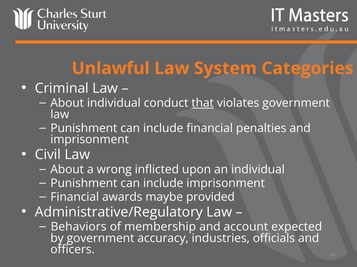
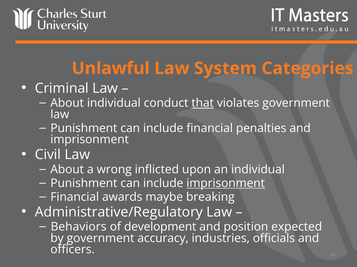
imprisonment at (226, 184) underline: none -> present
provided: provided -> breaking
membership: membership -> development
account: account -> position
